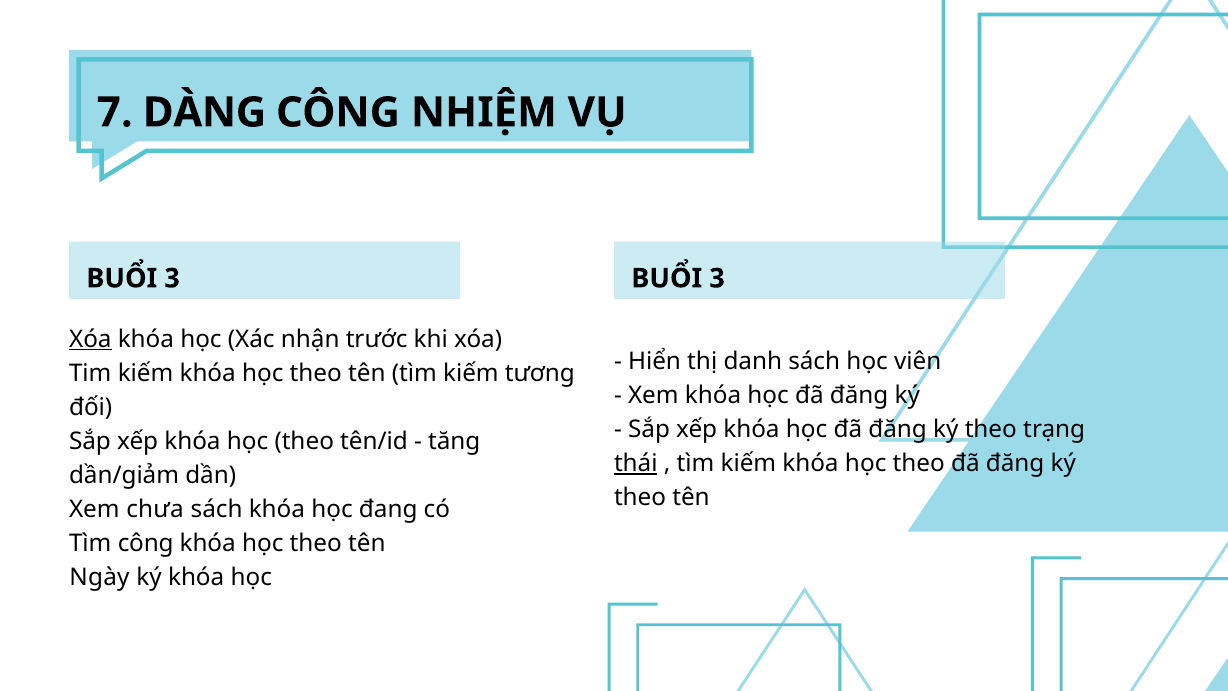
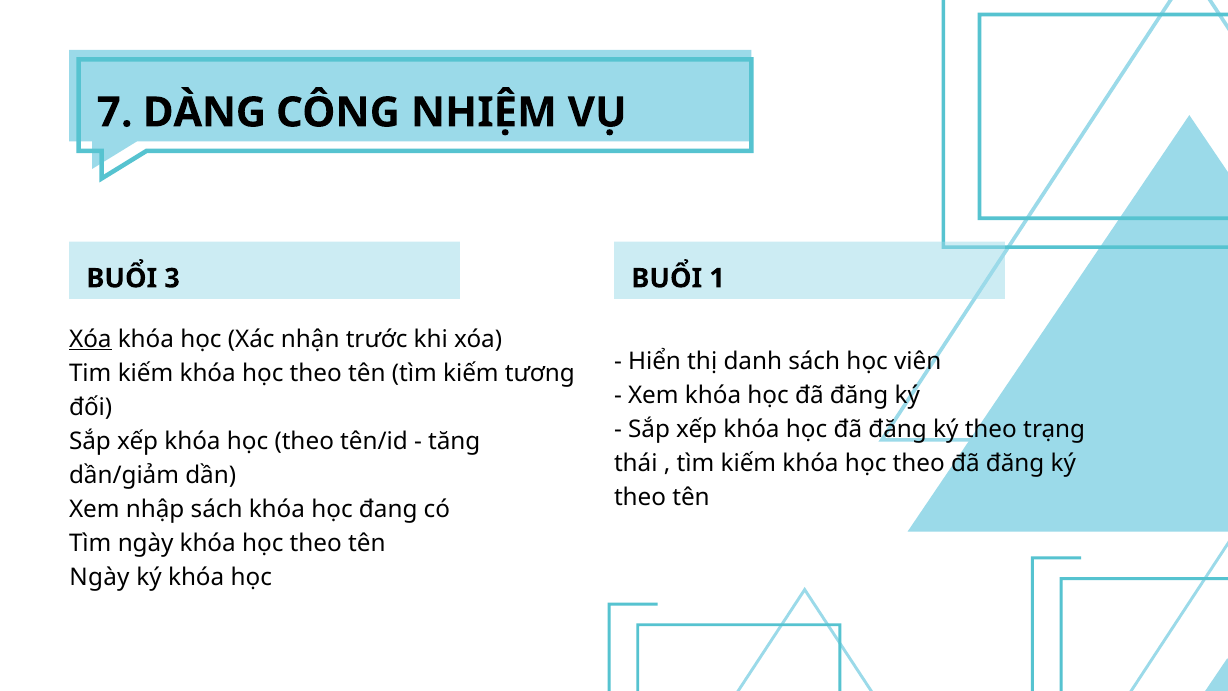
3 at (717, 278): 3 -> 1
thái underline: present -> none
chưa: chưa -> nhập
Tìm công: công -> ngày
